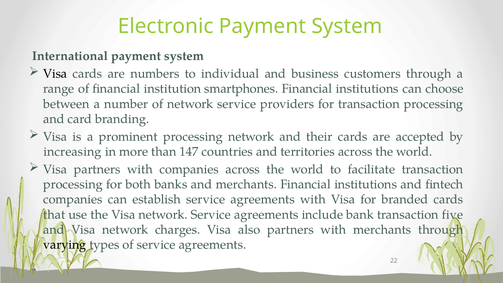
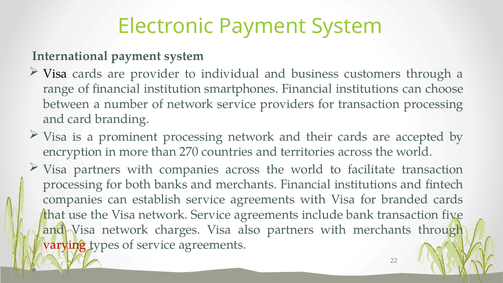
numbers: numbers -> provider
increasing: increasing -> encryption
147: 147 -> 270
varying colour: black -> red
